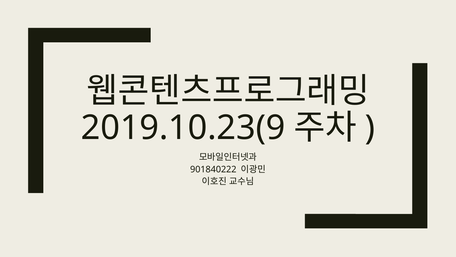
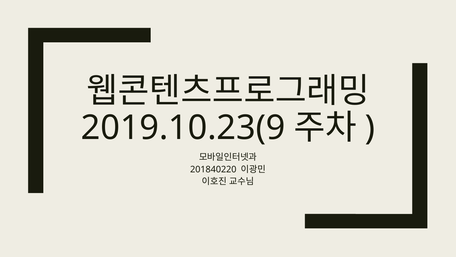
901840222: 901840222 -> 201840220
